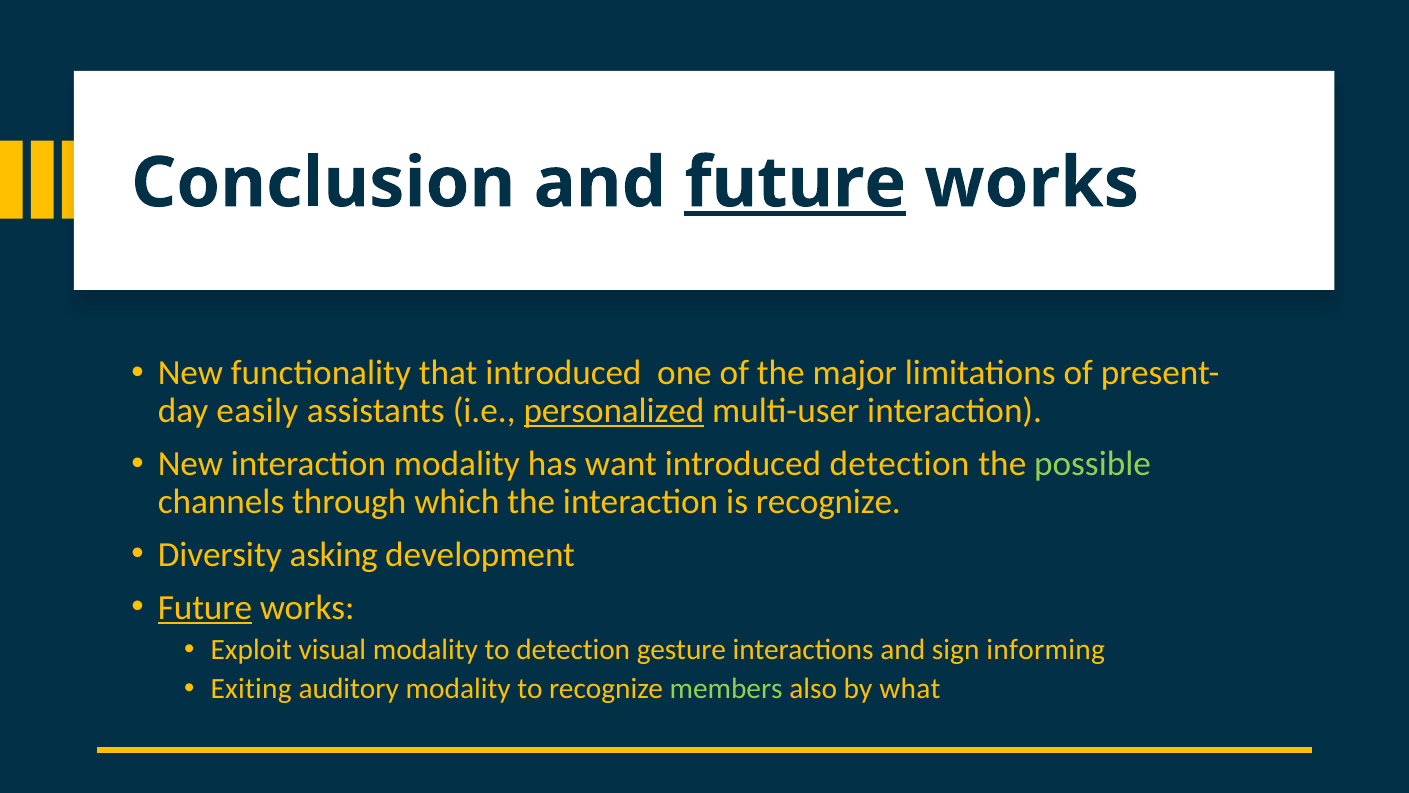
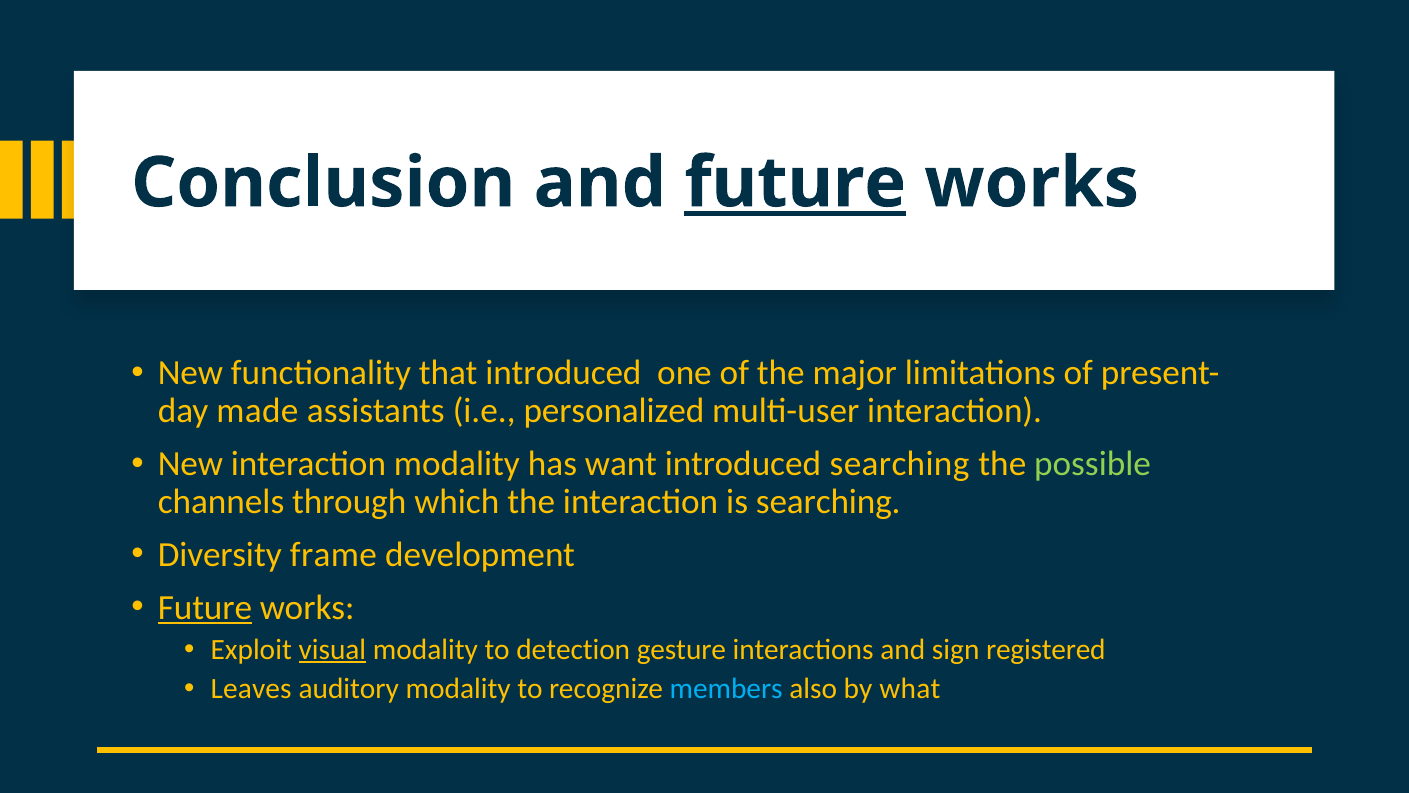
easily: easily -> made
personalized underline: present -> none
introduced detection: detection -> searching
is recognize: recognize -> searching
asking: asking -> frame
visual underline: none -> present
informing: informing -> registered
Exiting: Exiting -> Leaves
members colour: light green -> light blue
